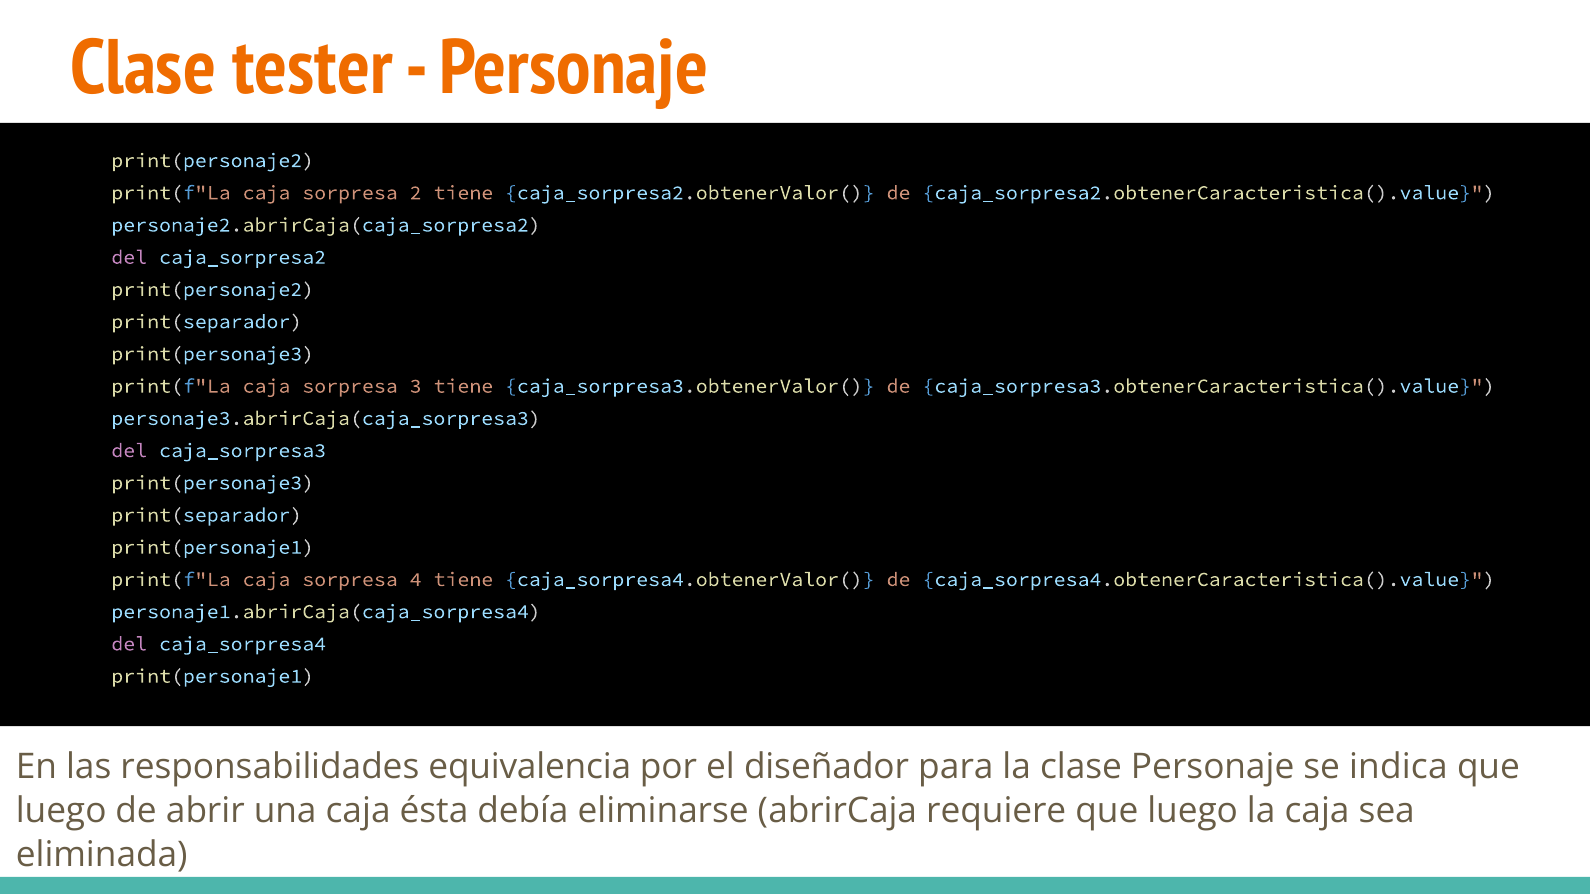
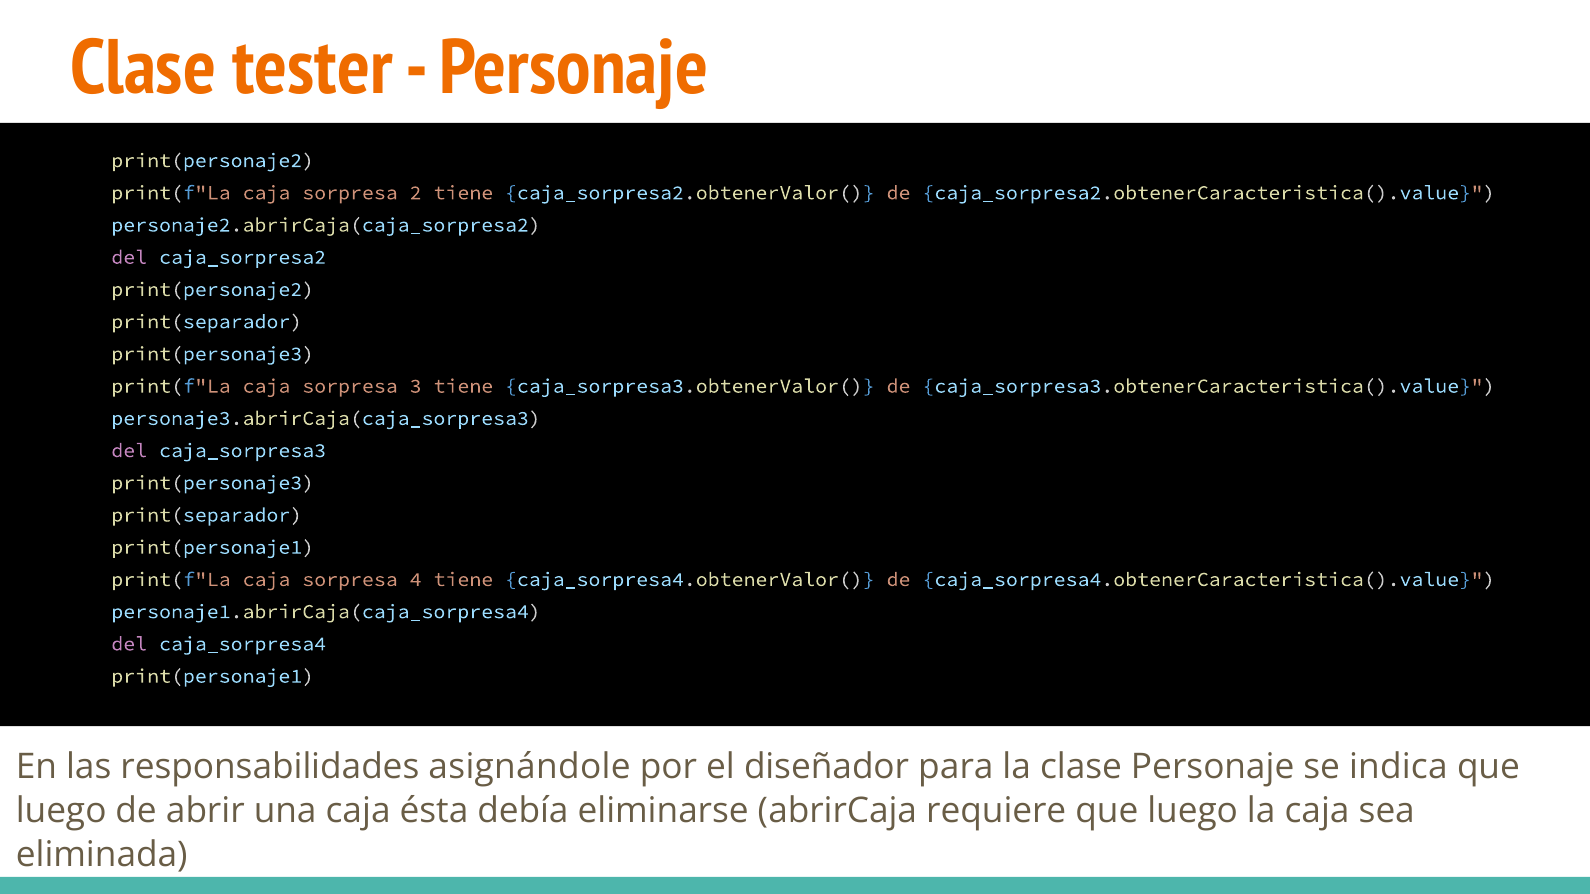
equivalencia: equivalencia -> asignándole
